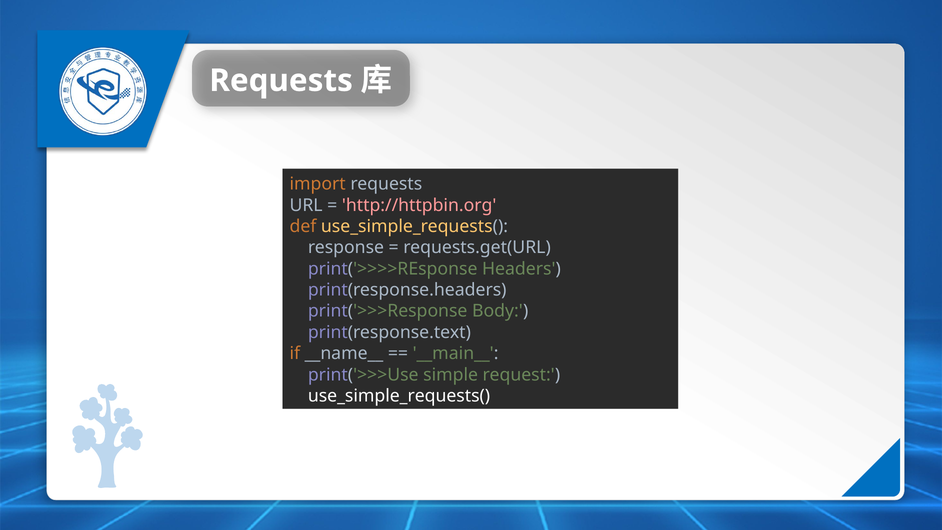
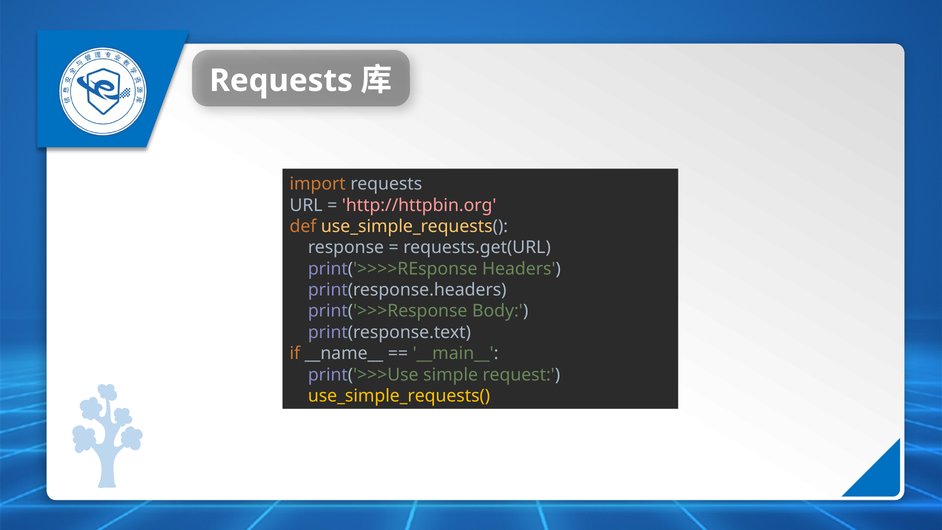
use_simple_requests( at (399, 396) colour: white -> yellow
